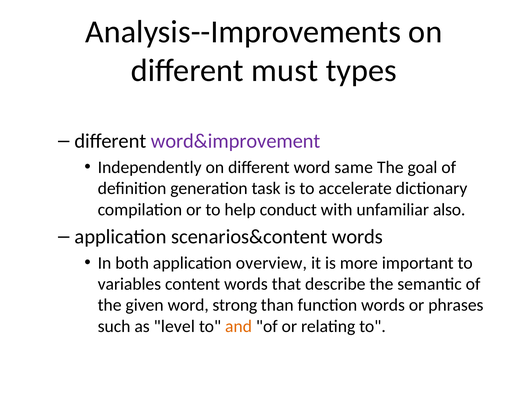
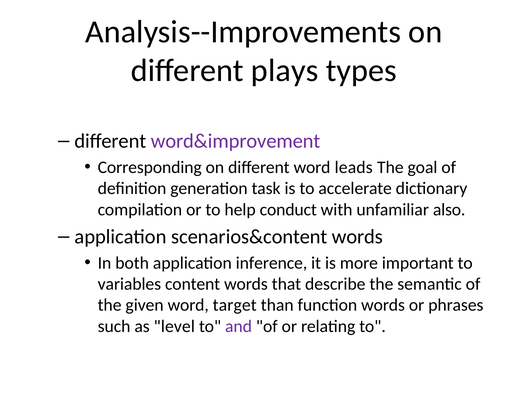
must: must -> plays
Independently: Independently -> Corresponding
same: same -> leads
overview: overview -> inference
strong: strong -> target
and colour: orange -> purple
